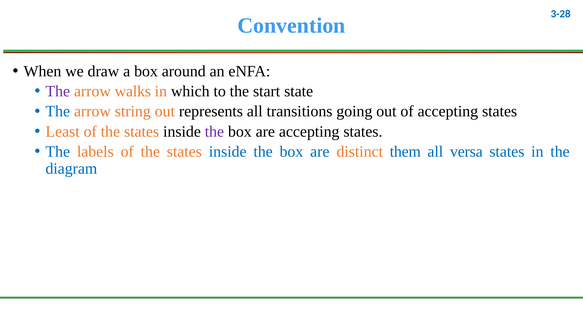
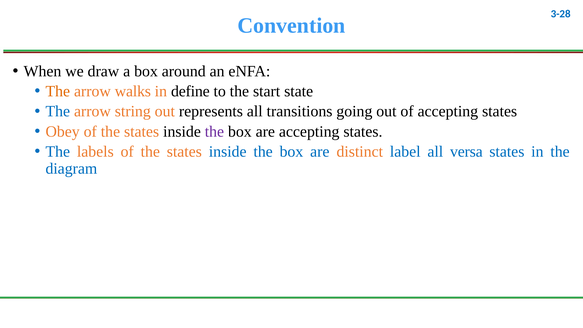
The at (58, 91) colour: purple -> orange
which: which -> define
Least: Least -> Obey
them: them -> label
